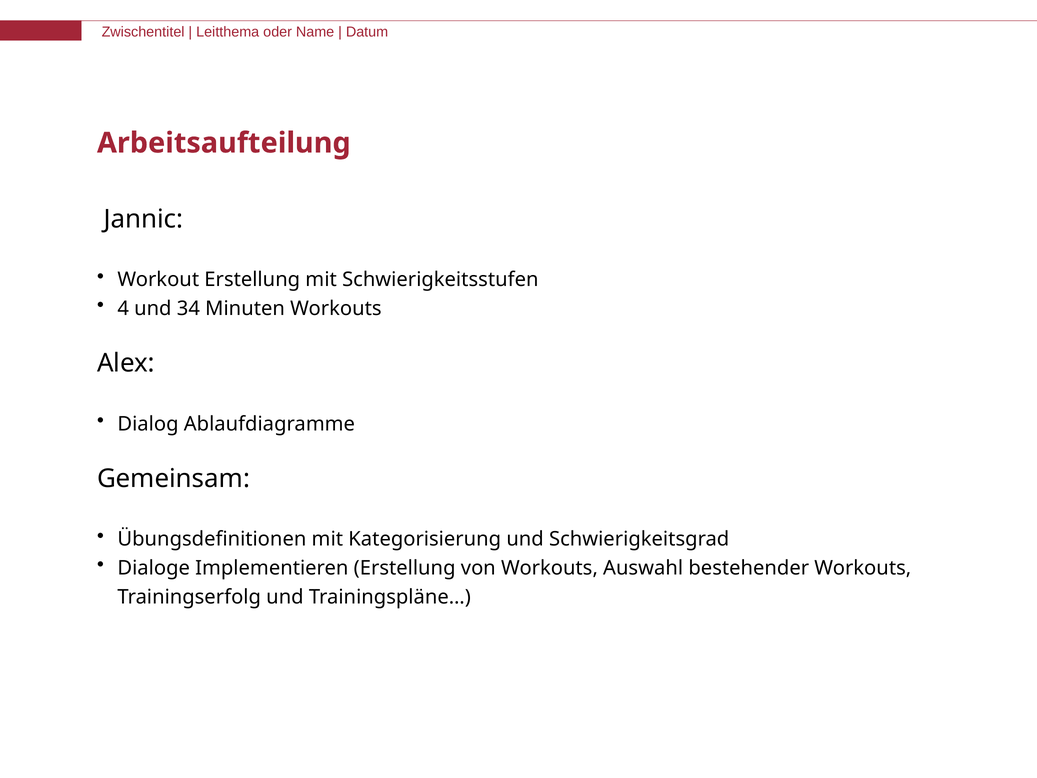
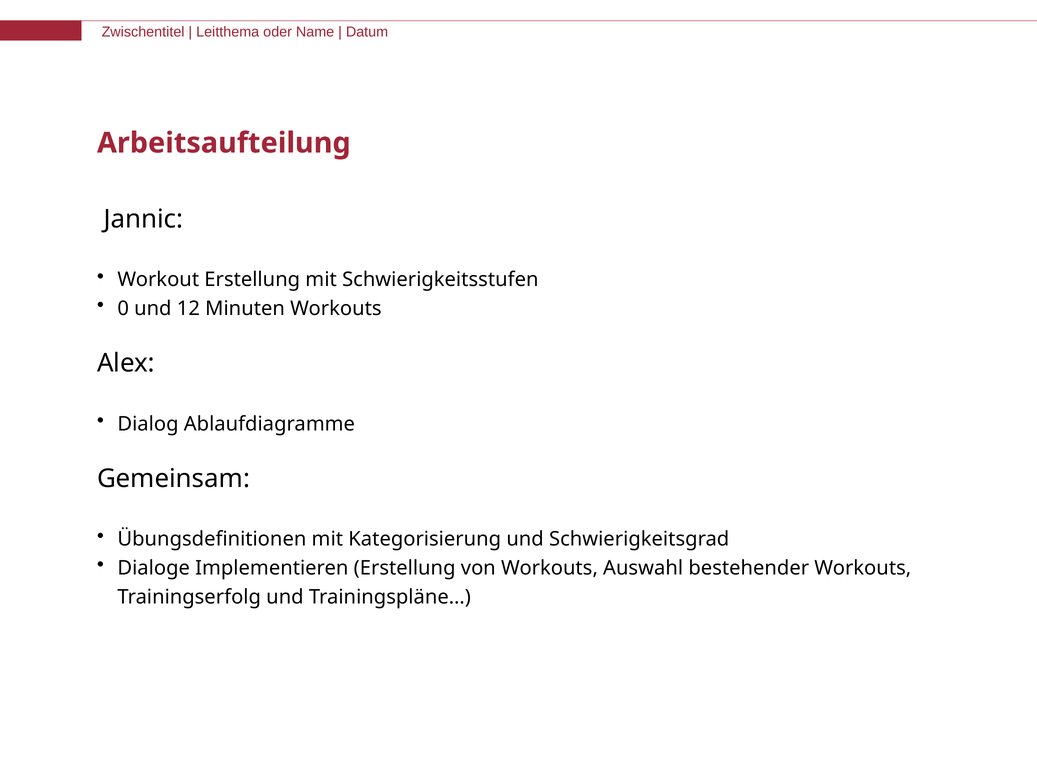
4: 4 -> 0
34: 34 -> 12
